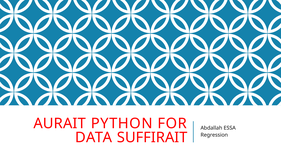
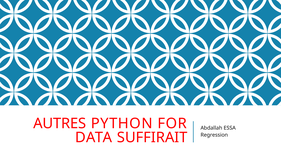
AURAIT: AURAIT -> AUTRES
